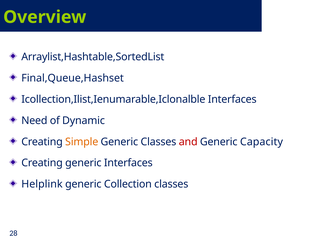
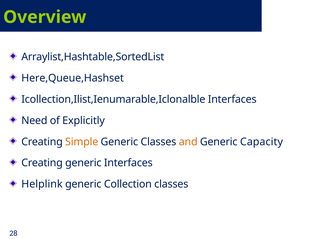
Final,Queue,Hashset: Final,Queue,Hashset -> Here,Queue,Hashset
Dynamic: Dynamic -> Explicitly
and colour: red -> orange
